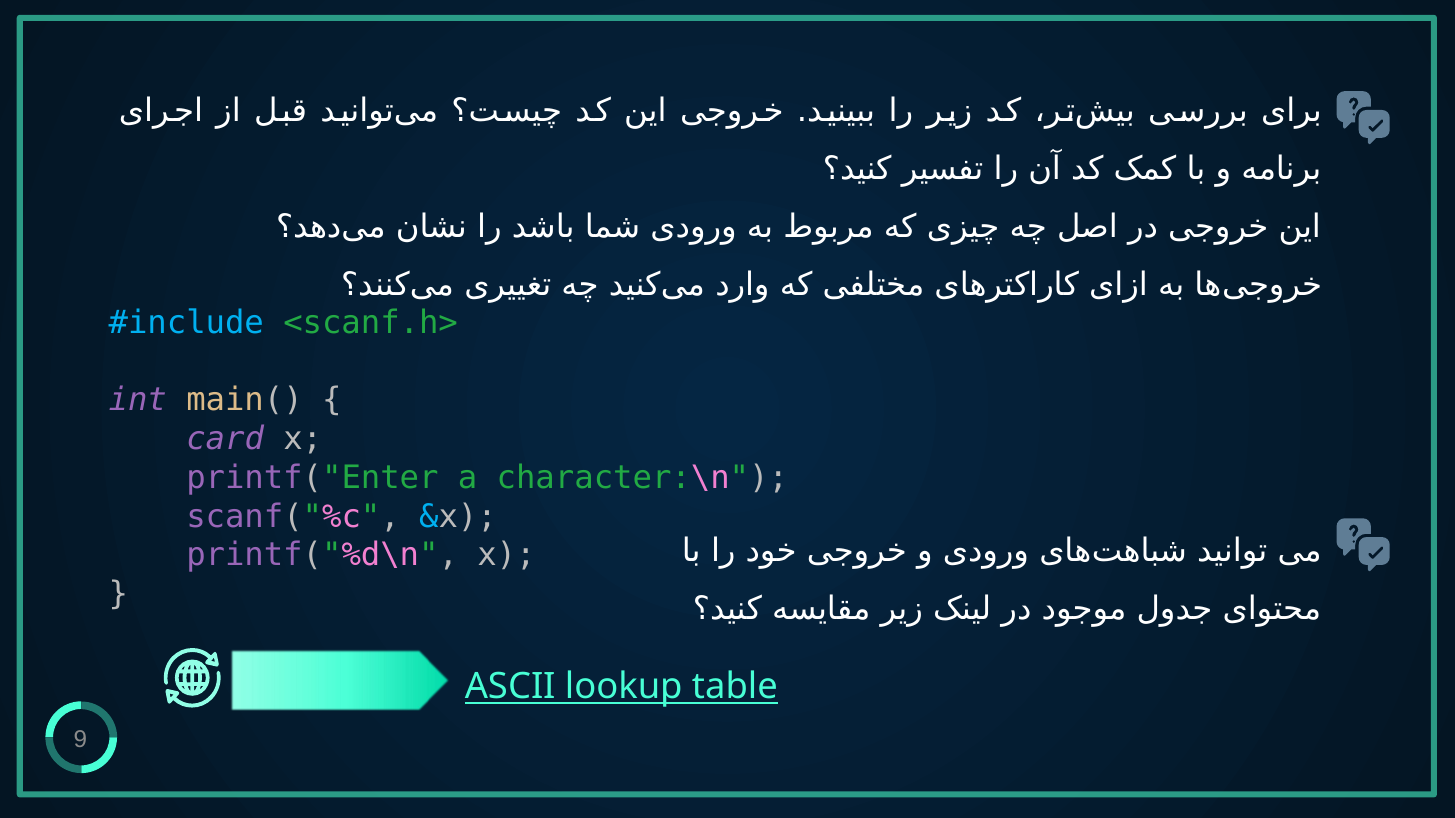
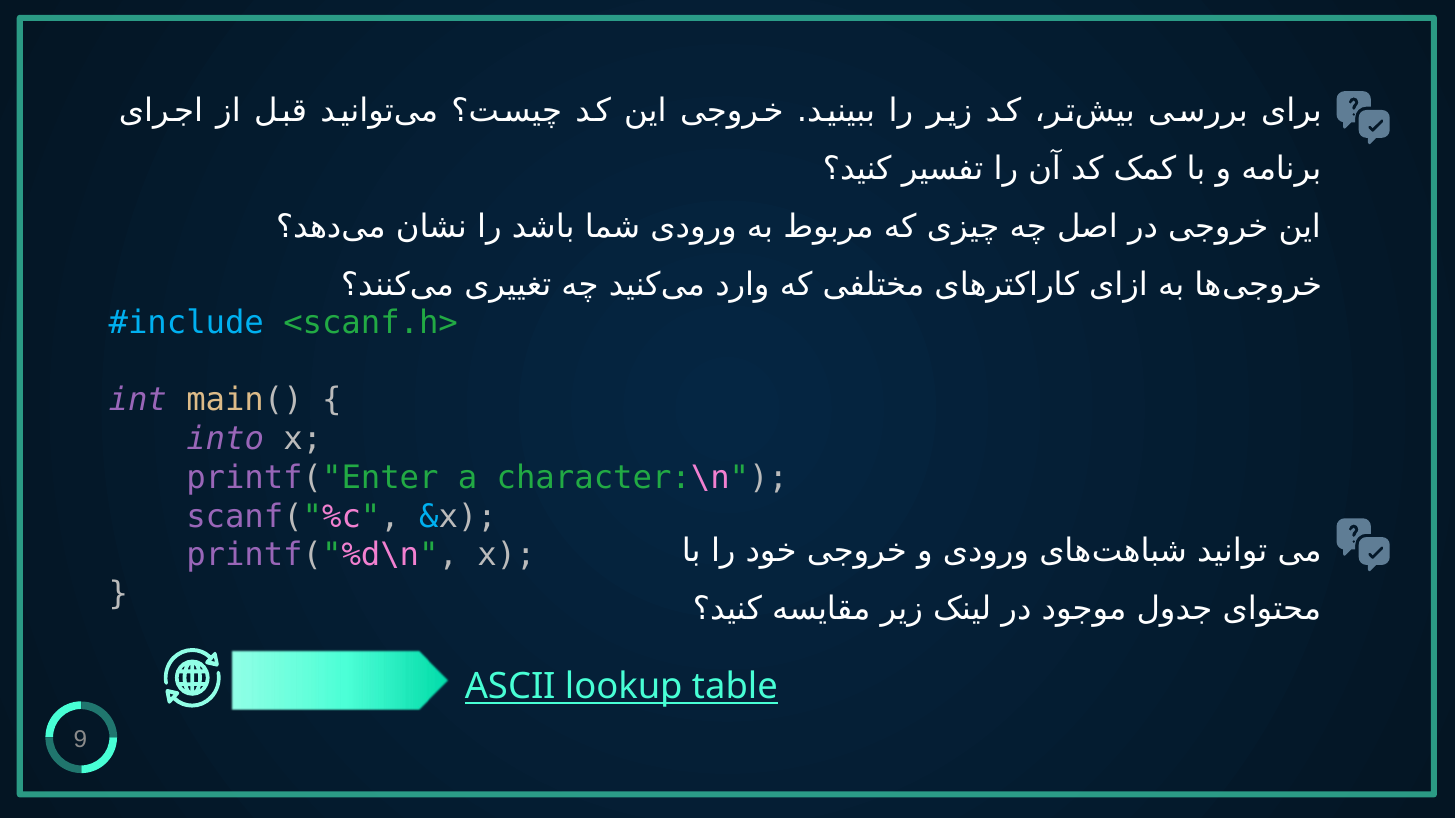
card: card -> into
